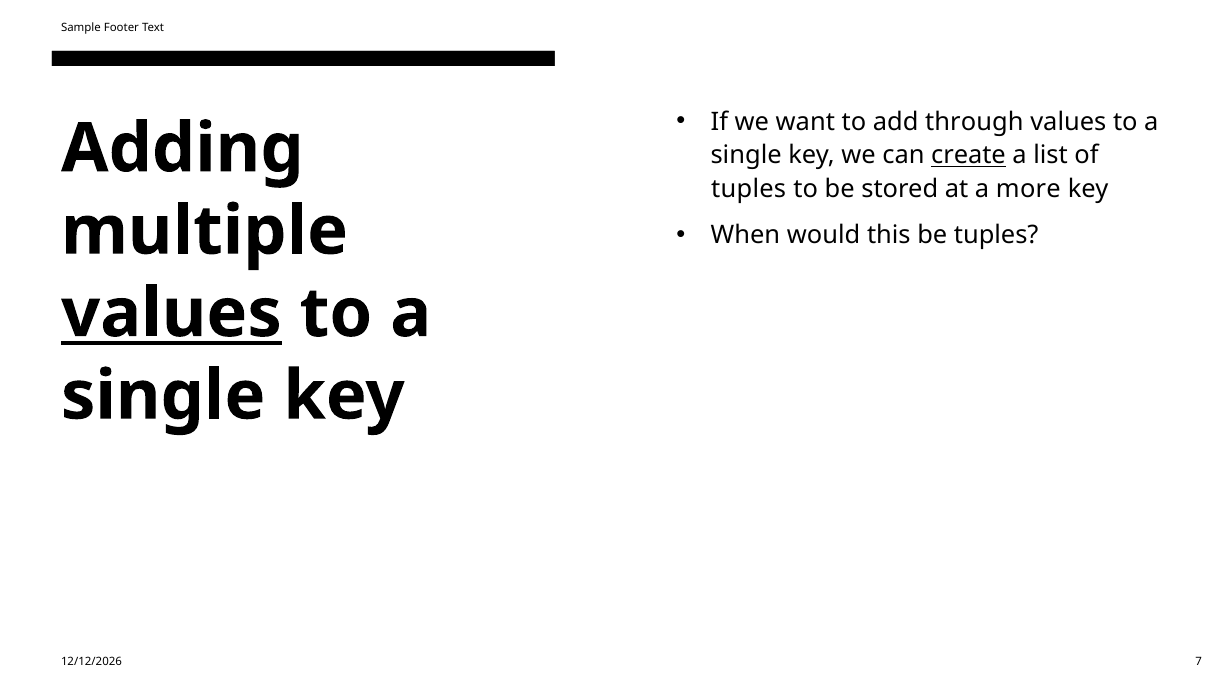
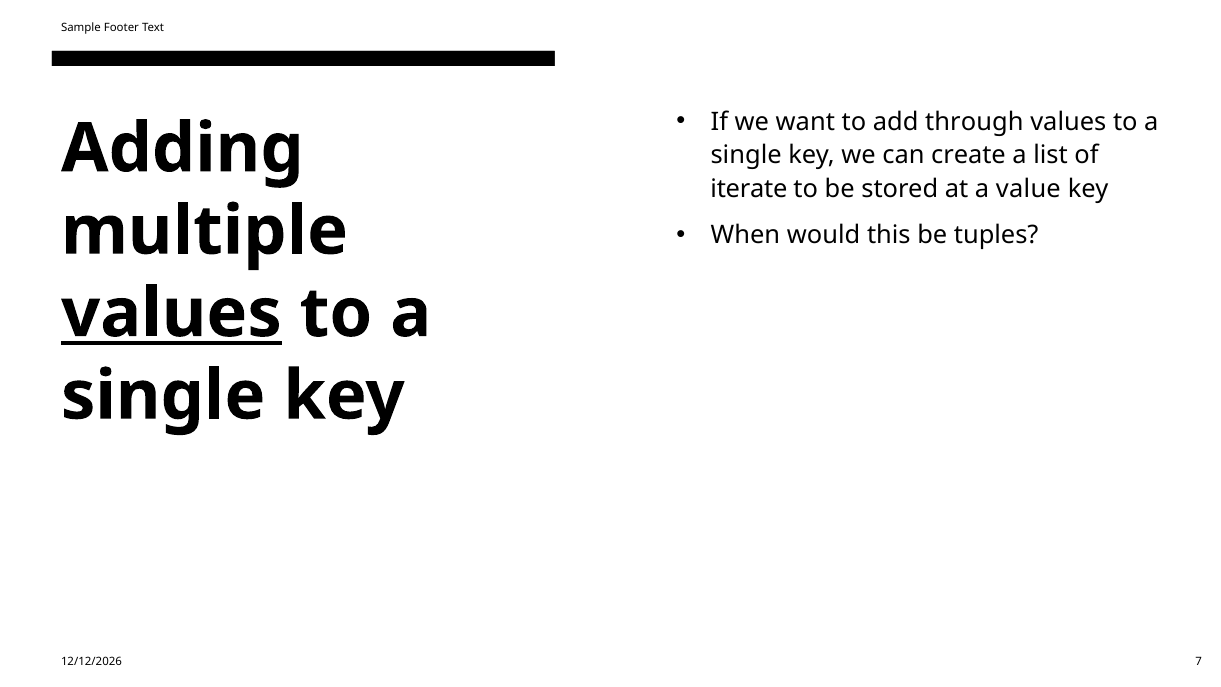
create underline: present -> none
tuples at (749, 189): tuples -> iterate
more: more -> value
